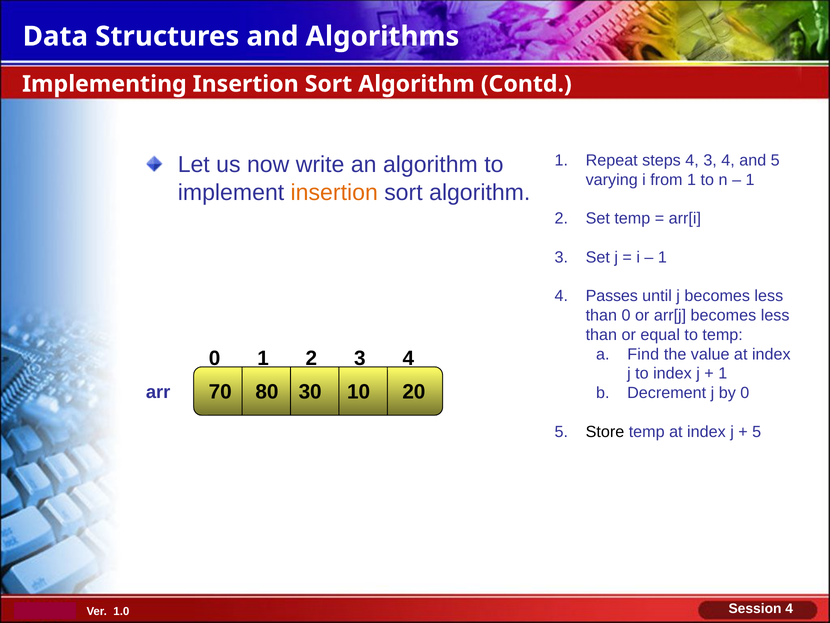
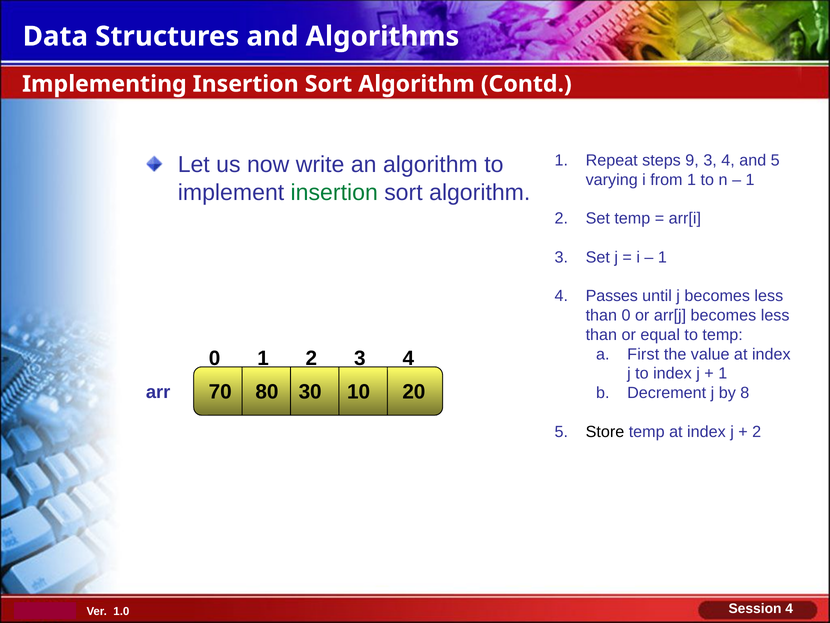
steps 4: 4 -> 9
insertion at (334, 192) colour: orange -> green
Find: Find -> First
by 0: 0 -> 8
5 at (757, 431): 5 -> 2
